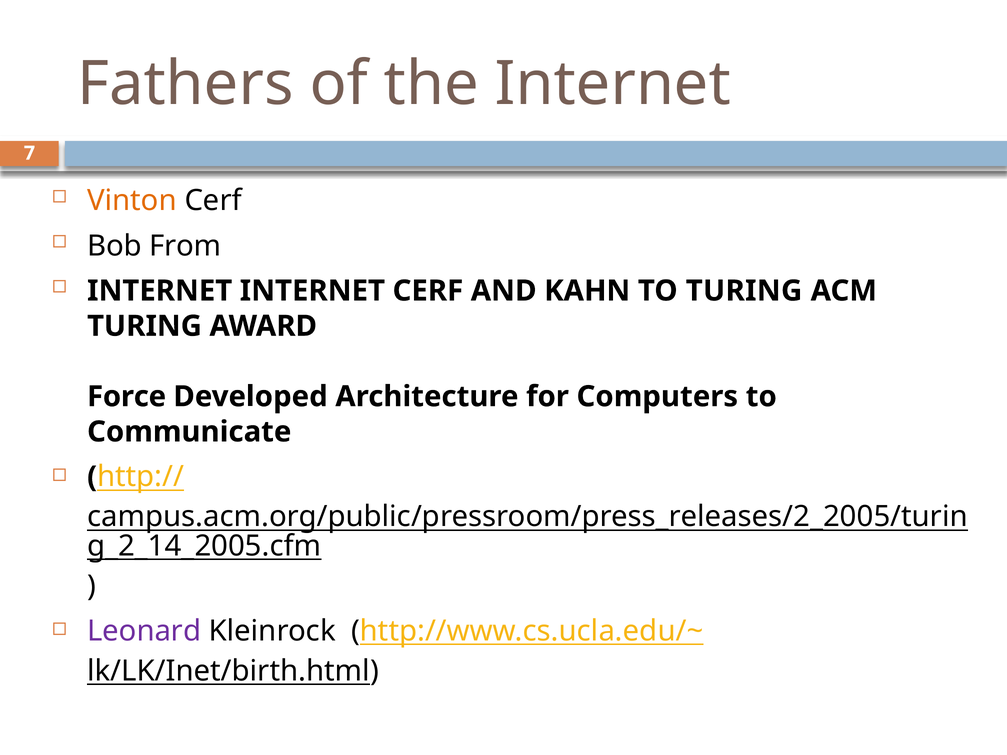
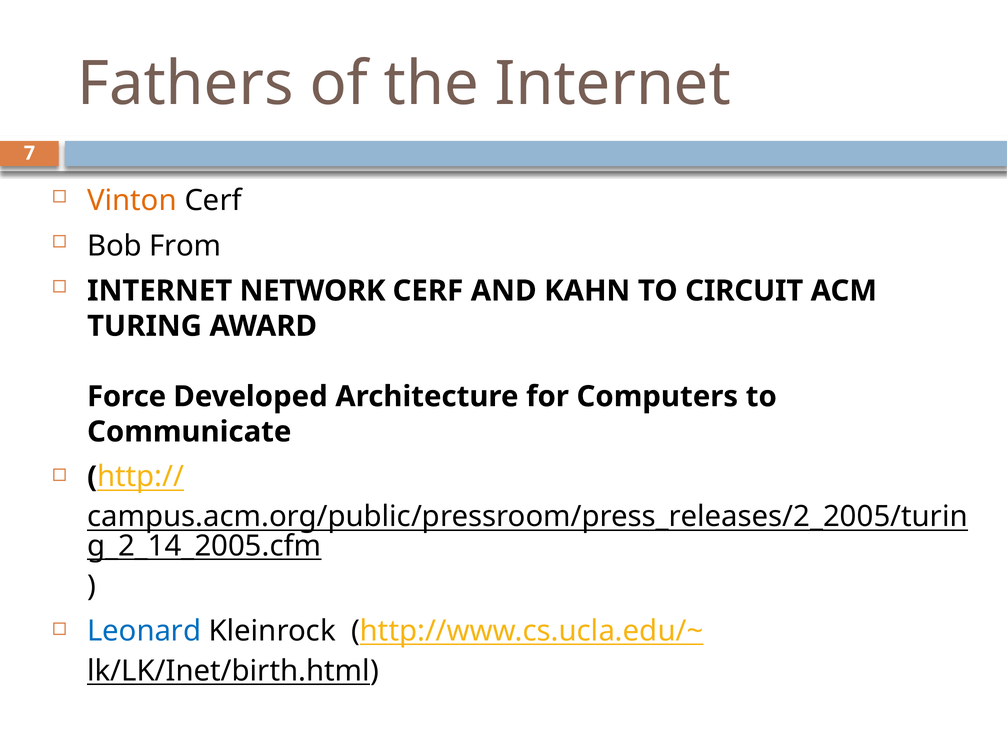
INTERNET INTERNET: INTERNET -> NETWORK
TO TURING: TURING -> CIRCUIT
Leonard colour: purple -> blue
